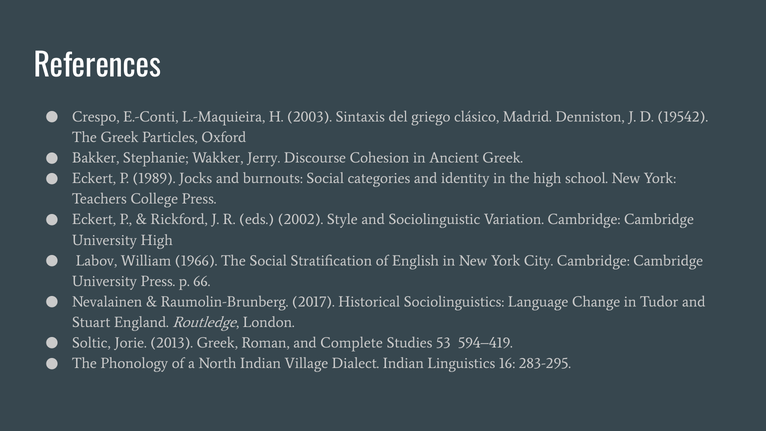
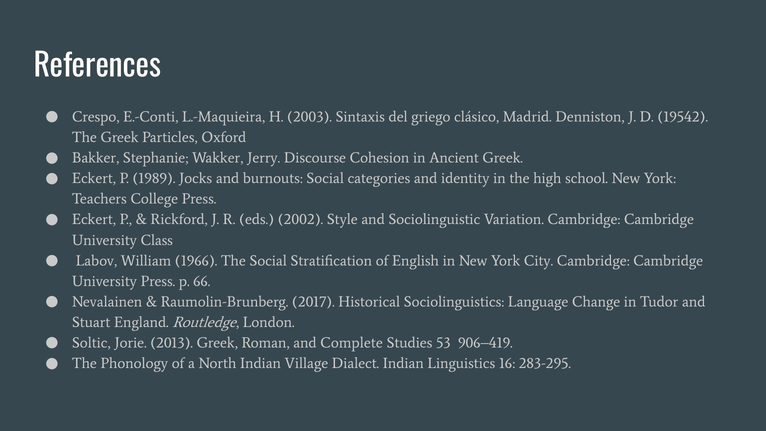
University High: High -> Class
594–419: 594–419 -> 906–419
